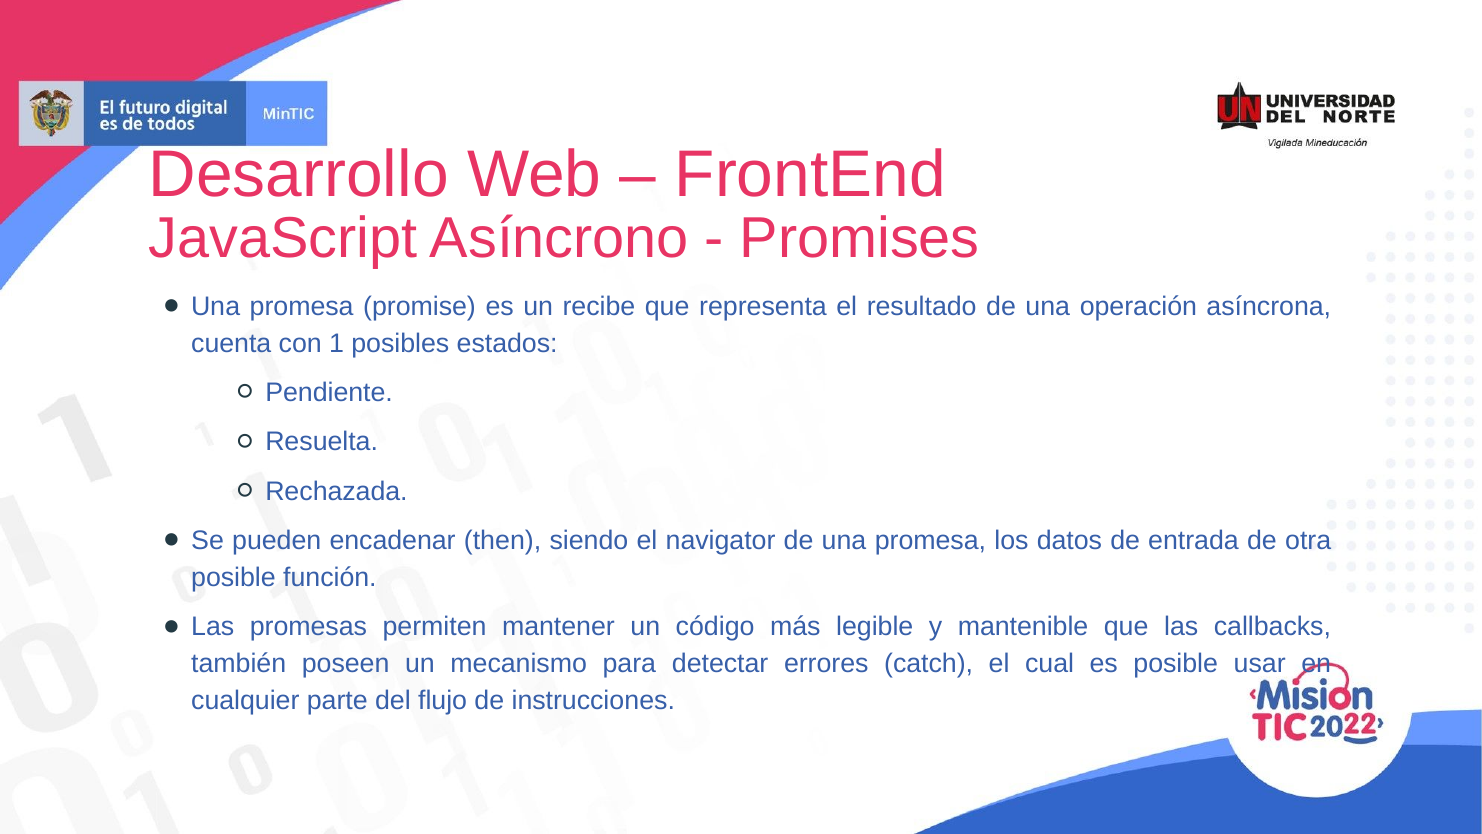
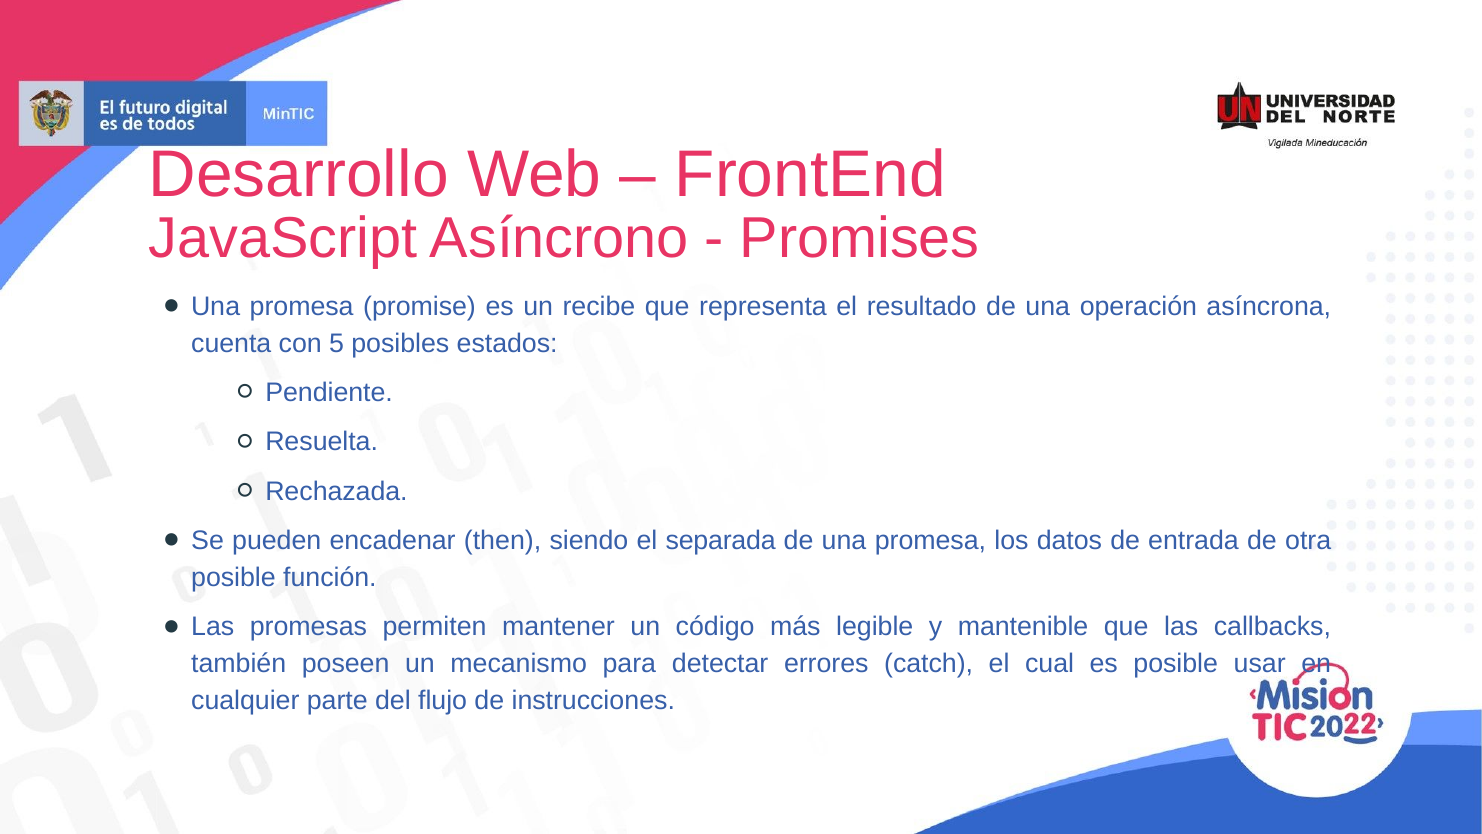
1: 1 -> 5
navigator: navigator -> separada
